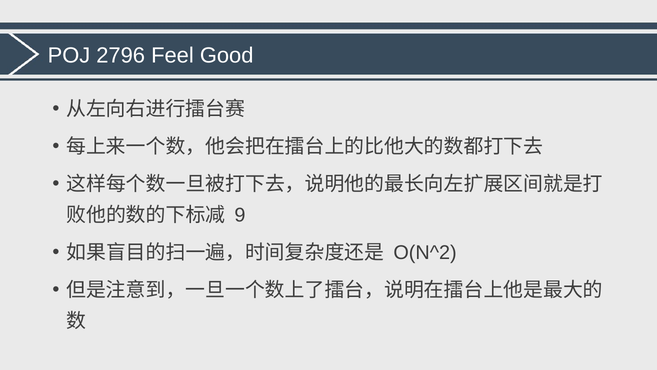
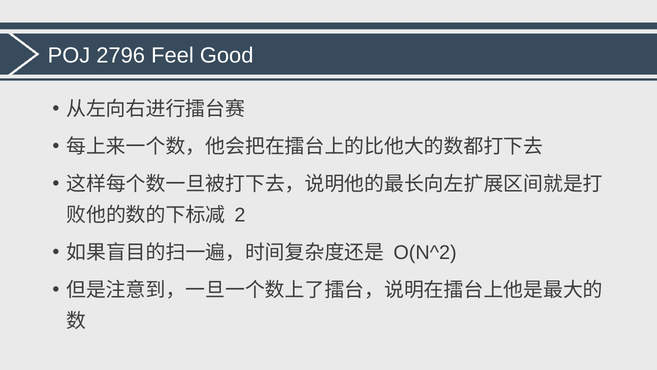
9: 9 -> 2
